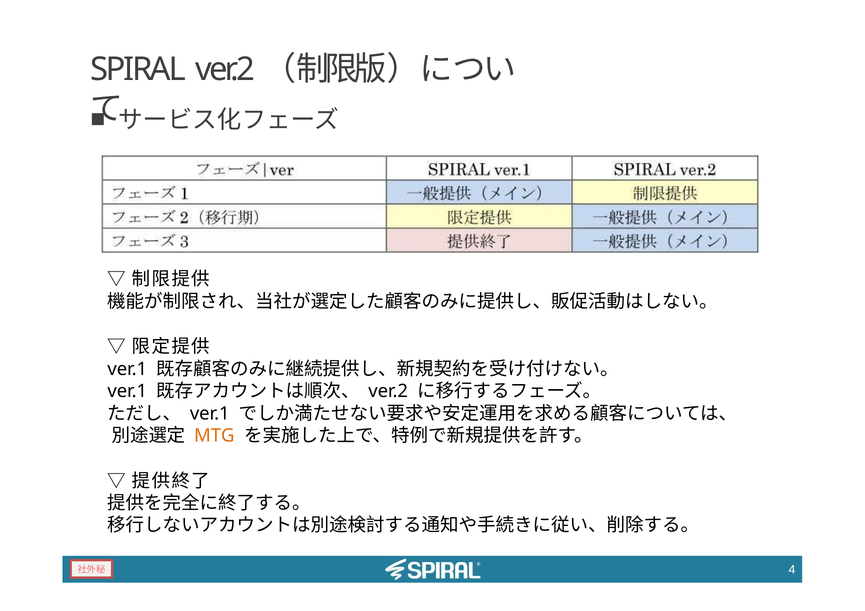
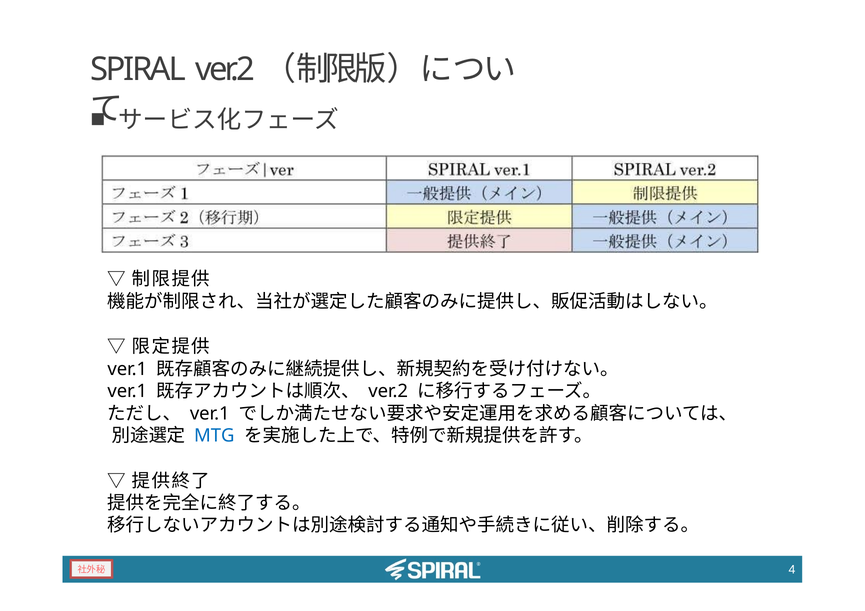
MTG colour: orange -> blue
